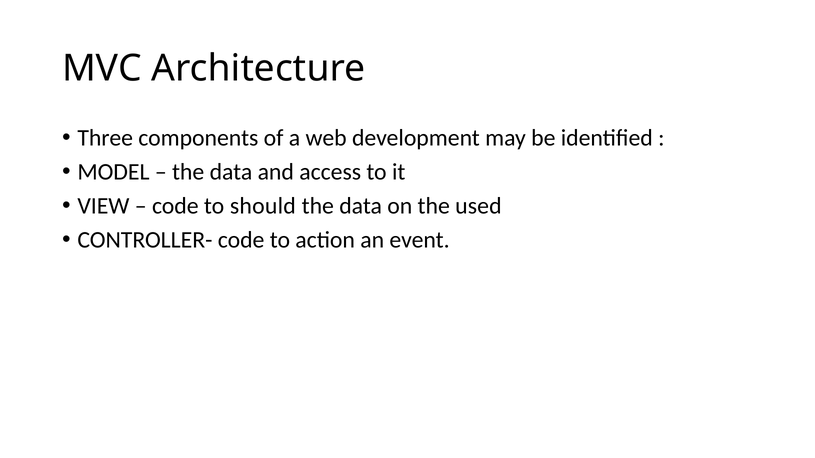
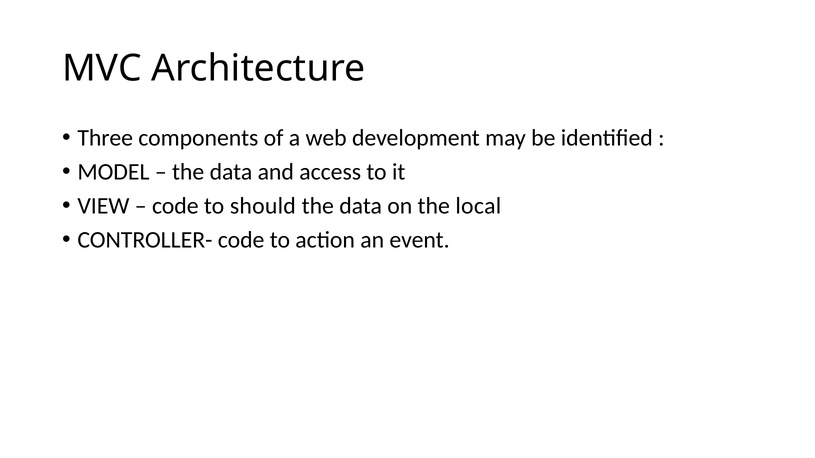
used: used -> local
